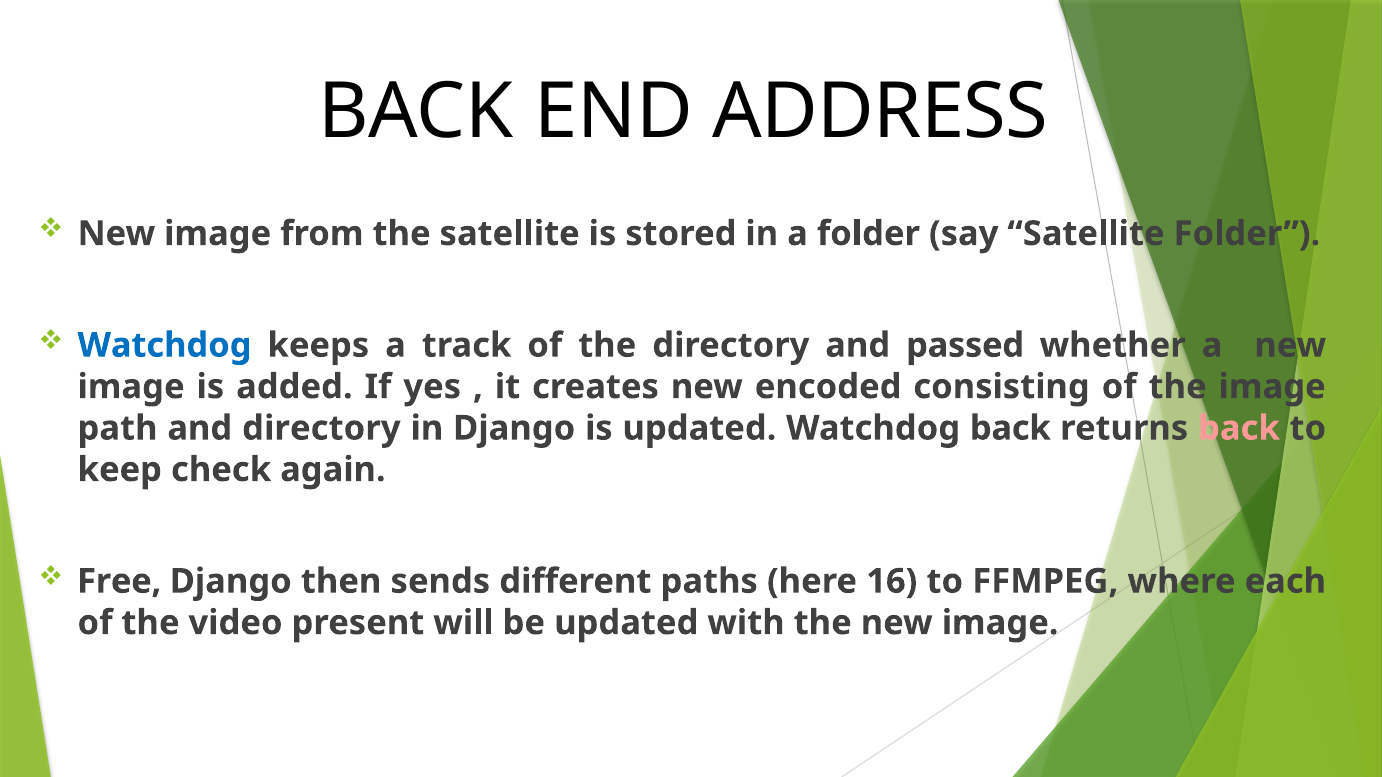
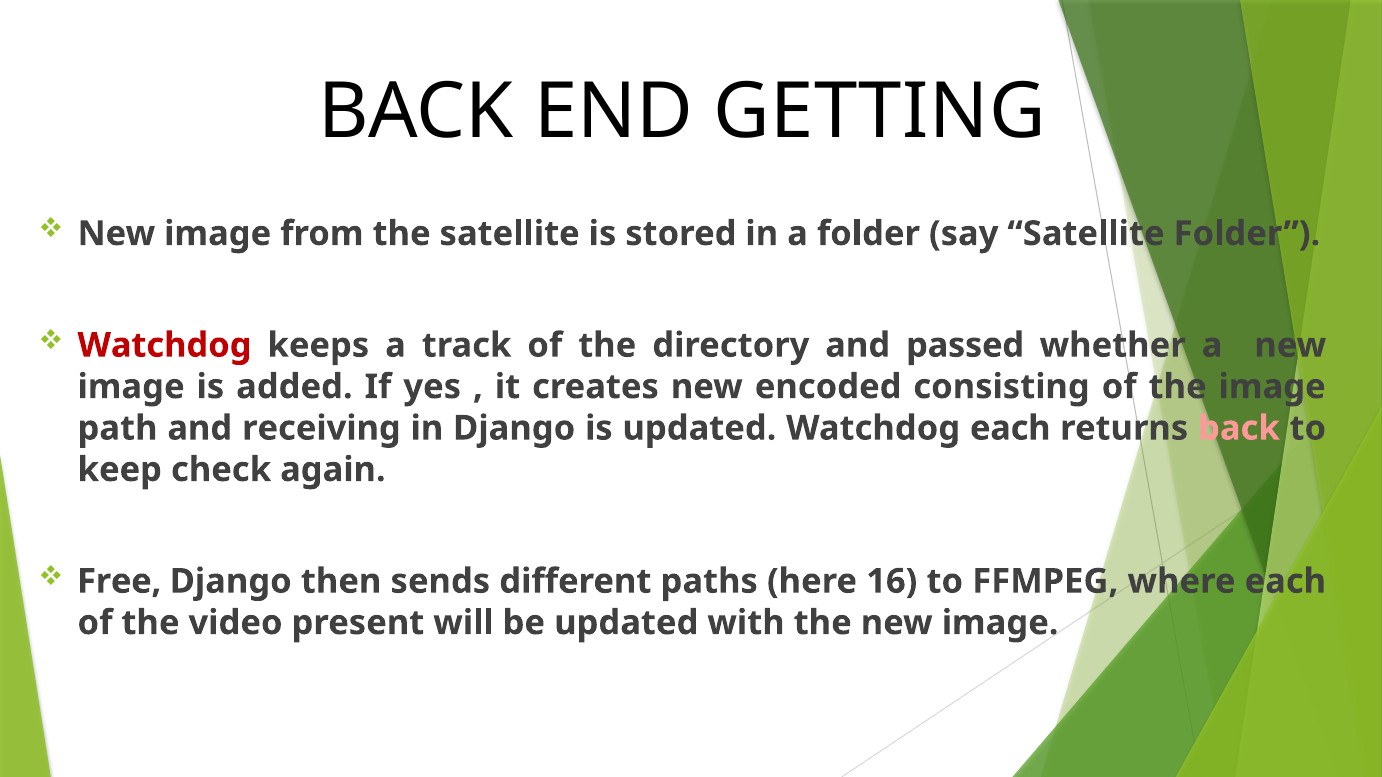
ADDRESS: ADDRESS -> GETTING
Watchdog at (165, 345) colour: blue -> red
and directory: directory -> receiving
Watchdog back: back -> each
